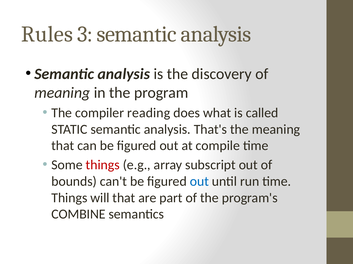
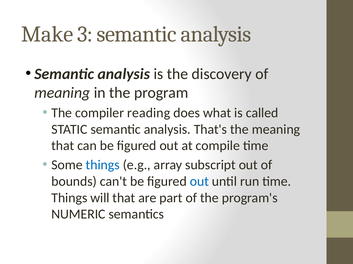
Rules: Rules -> Make
things at (103, 165) colour: red -> blue
COMBINE: COMBINE -> NUMERIC
